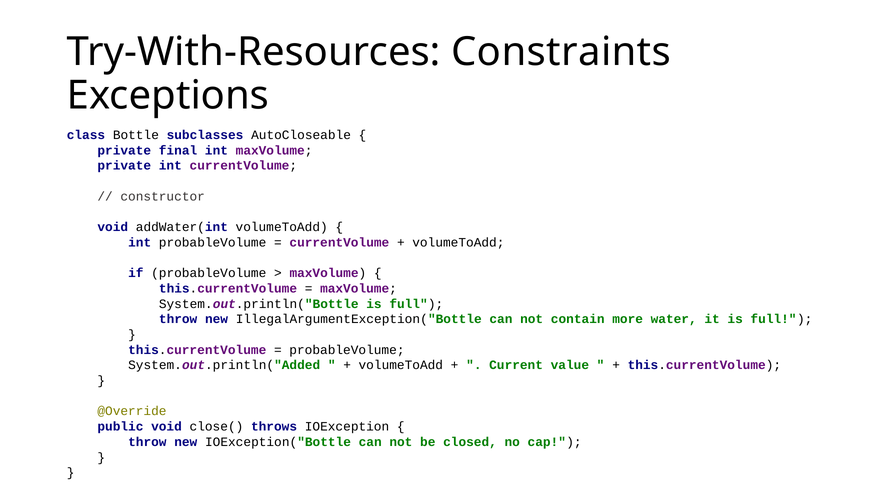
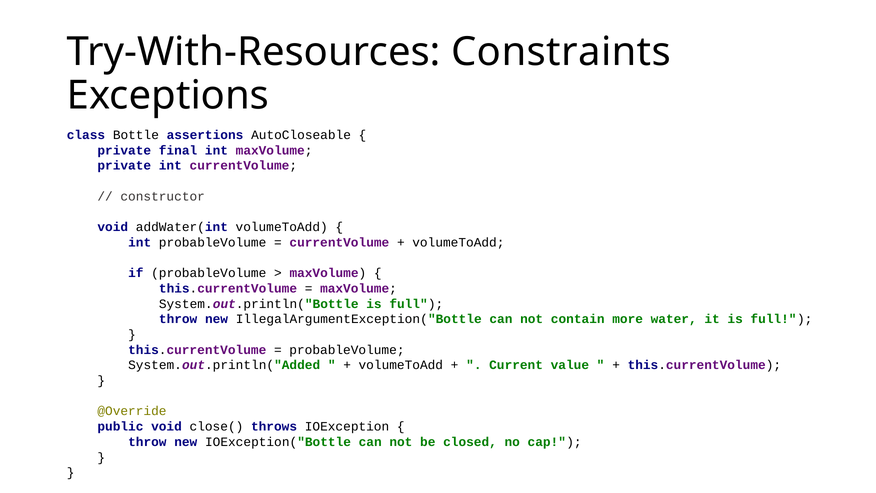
subclasses: subclasses -> assertions
